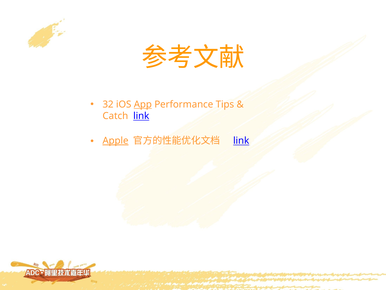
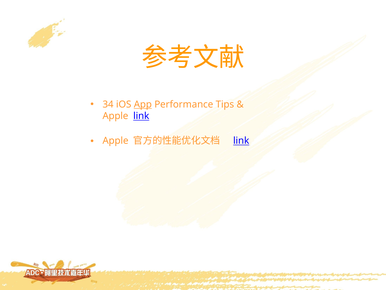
32: 32 -> 34
Catch at (115, 116): Catch -> Apple
Apple at (115, 140) underline: present -> none
